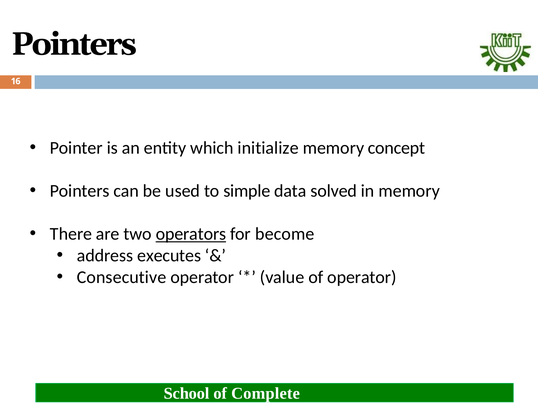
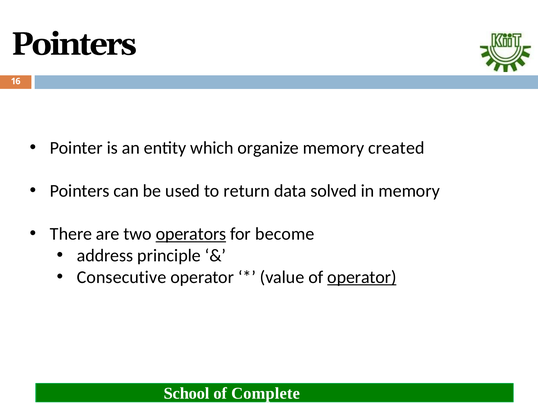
initialize: initialize -> organize
concept: concept -> created
simple: simple -> return
executes: executes -> principle
operator at (362, 277) underline: none -> present
